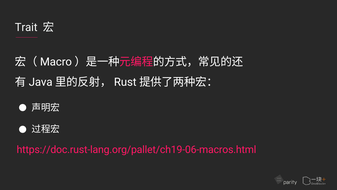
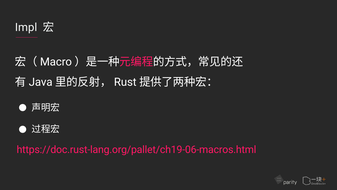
Trait: Trait -> Impl
